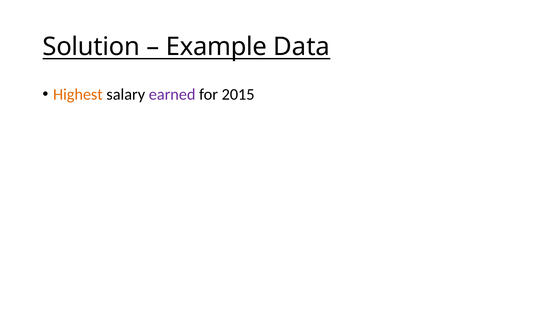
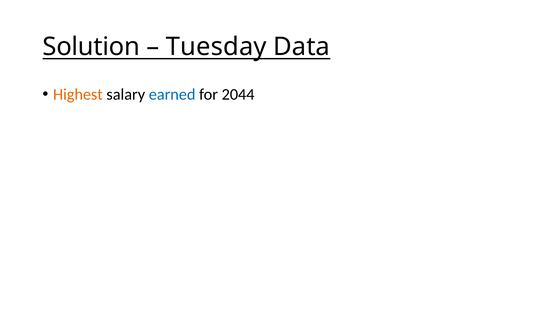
Example: Example -> Tuesday
earned colour: purple -> blue
2015: 2015 -> 2044
